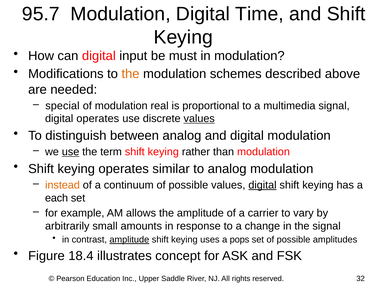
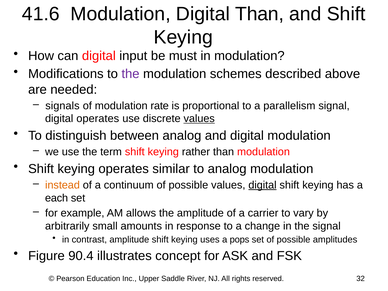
95.7: 95.7 -> 41.6
Digital Time: Time -> Than
the at (131, 74) colour: orange -> purple
special: special -> signals
real: real -> rate
multimedia: multimedia -> parallelism
use at (71, 152) underline: present -> none
amplitude at (129, 240) underline: present -> none
18.4: 18.4 -> 90.4
